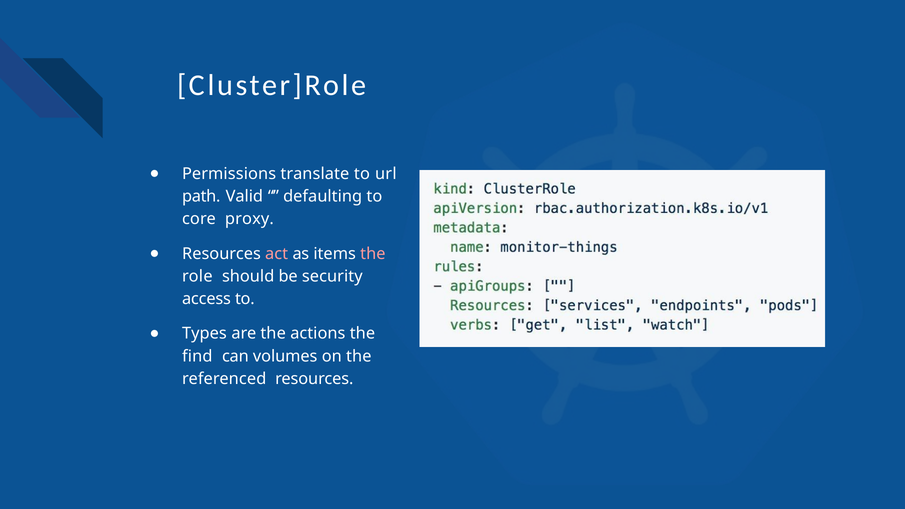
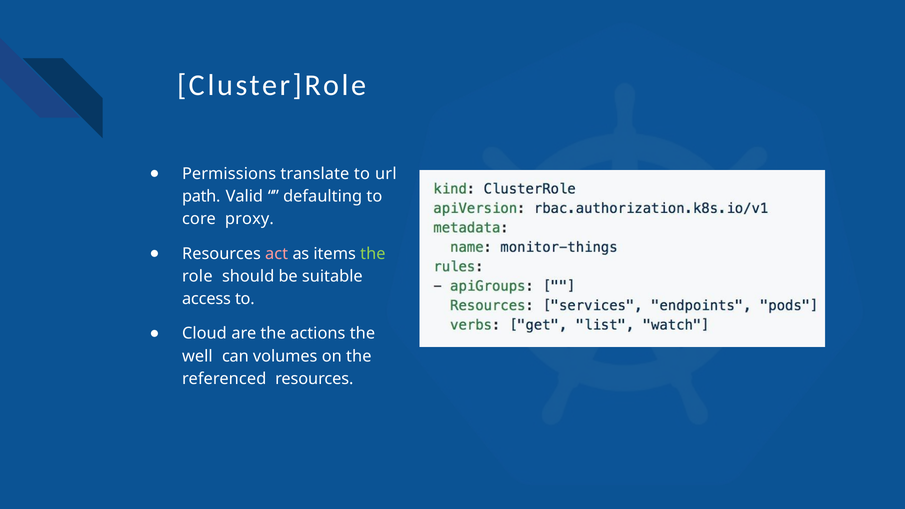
the at (373, 254) colour: pink -> light green
security: security -> suitable
Types: Types -> Cloud
find: find -> well
